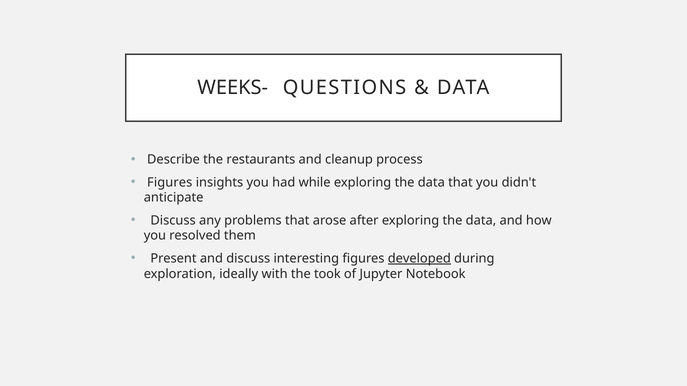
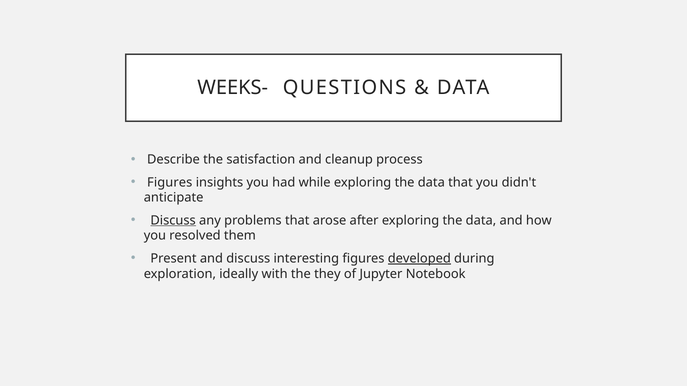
restaurants: restaurants -> satisfaction
Discuss at (173, 221) underline: none -> present
took: took -> they
